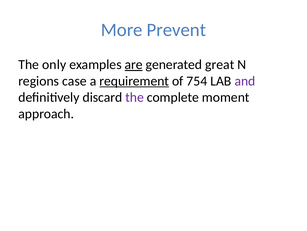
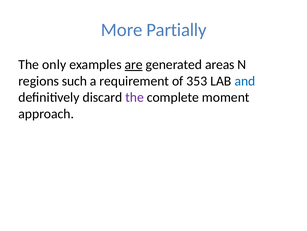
Prevent: Prevent -> Partially
great: great -> areas
case: case -> such
requirement underline: present -> none
754: 754 -> 353
and colour: purple -> blue
